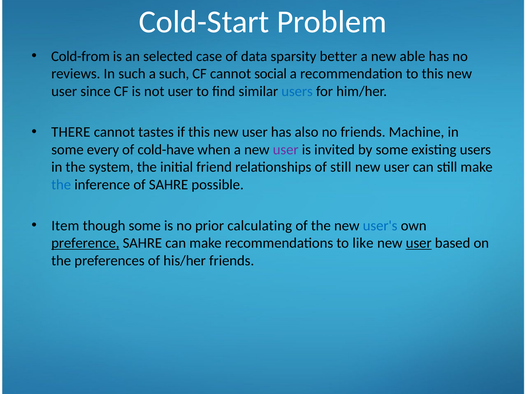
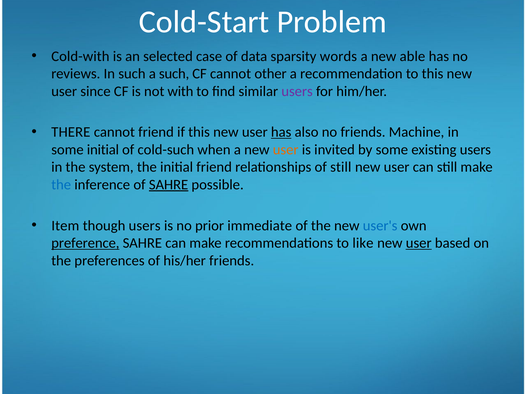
Cold-from: Cold-from -> Cold-with
better: better -> words
social: social -> other
not user: user -> with
users at (297, 91) colour: blue -> purple
cannot tastes: tastes -> friend
has at (281, 132) underline: none -> present
some every: every -> initial
cold-have: cold-have -> cold-such
user at (286, 150) colour: purple -> orange
SAHRE at (169, 185) underline: none -> present
though some: some -> users
calculating: calculating -> immediate
